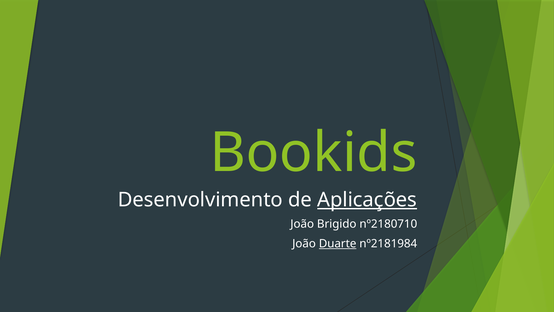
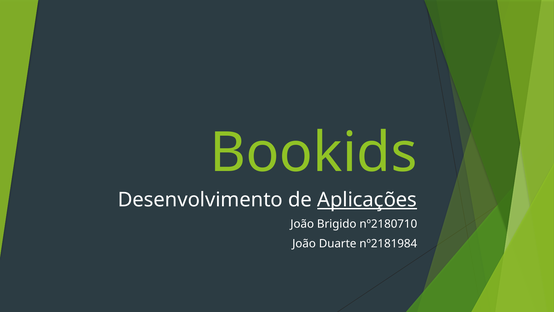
Duarte underline: present -> none
